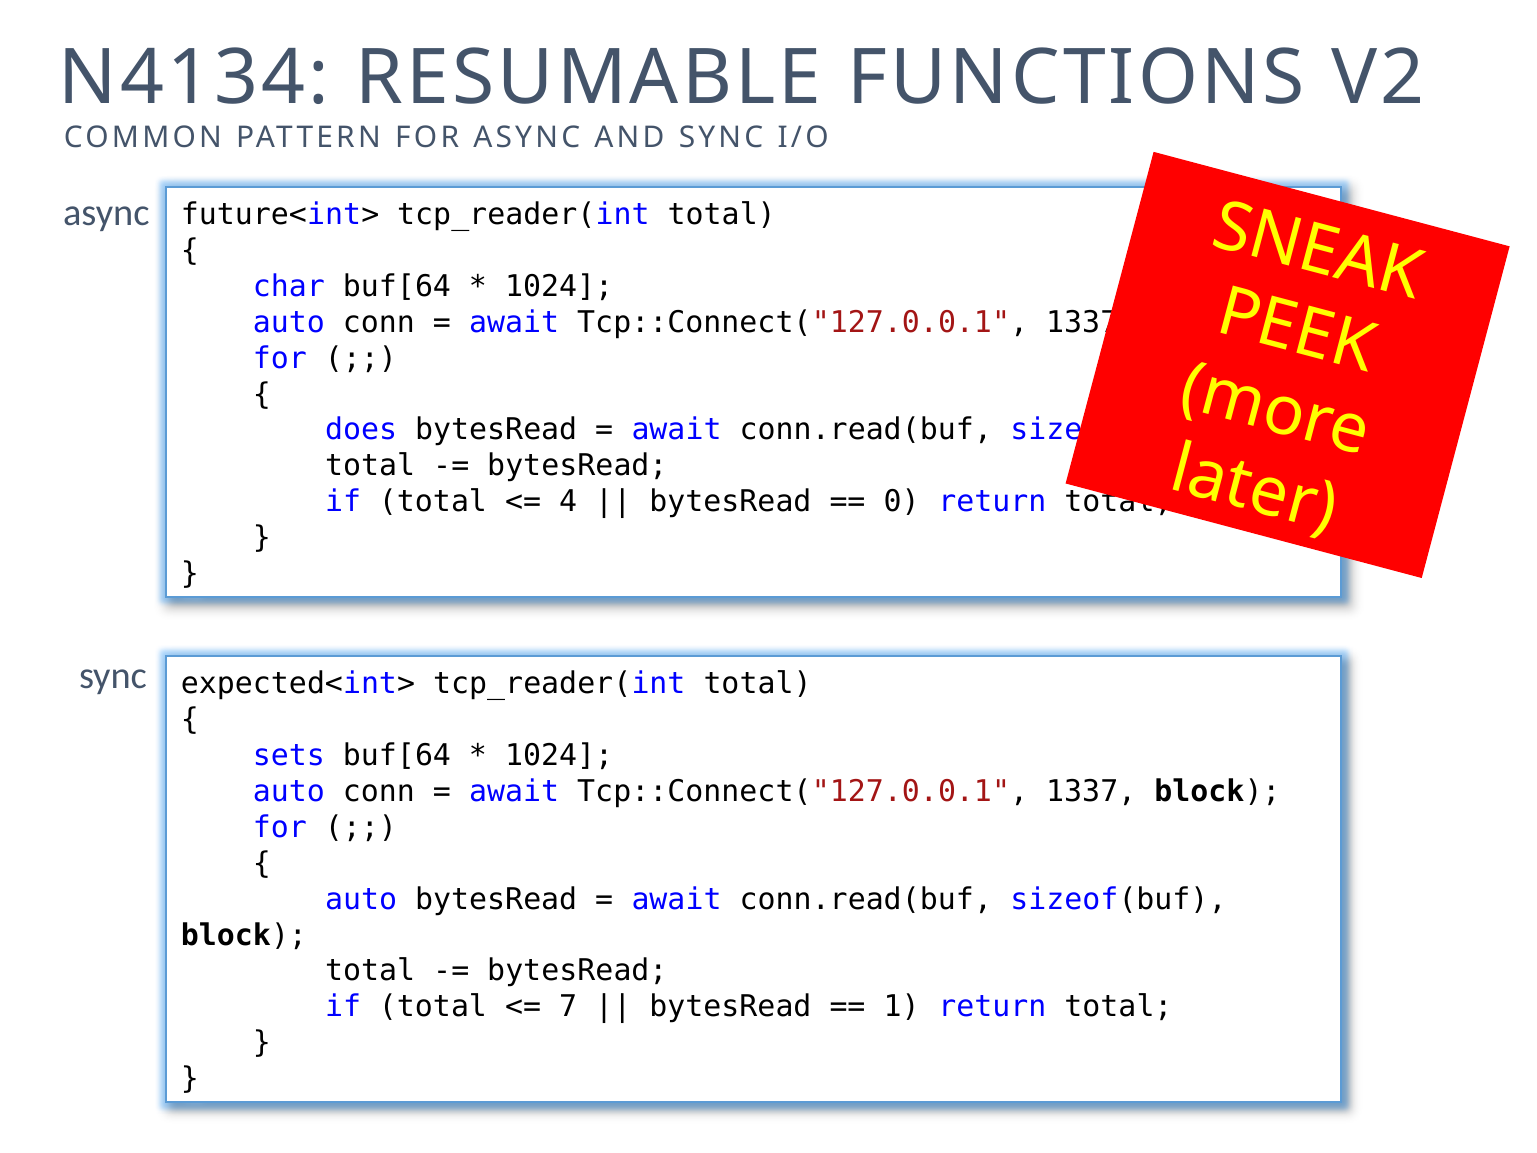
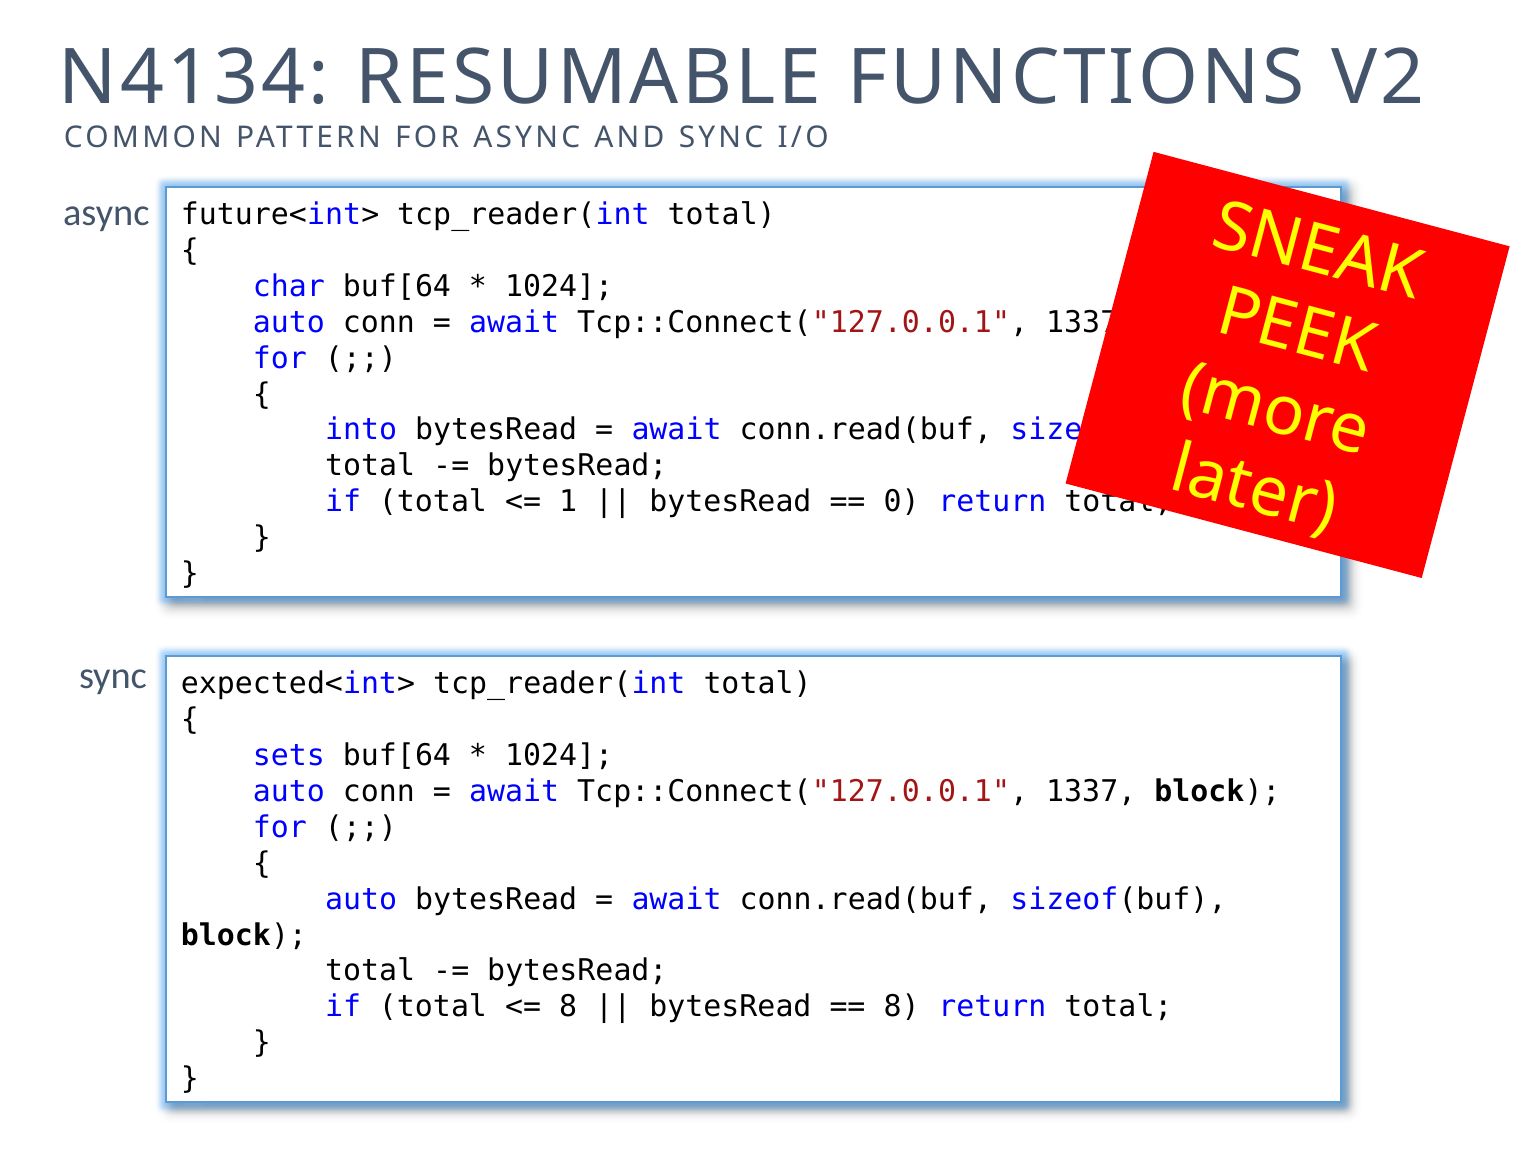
does: does -> into
4: 4 -> 1
7 at (568, 1007): 7 -> 8
1 at (902, 1007): 1 -> 8
